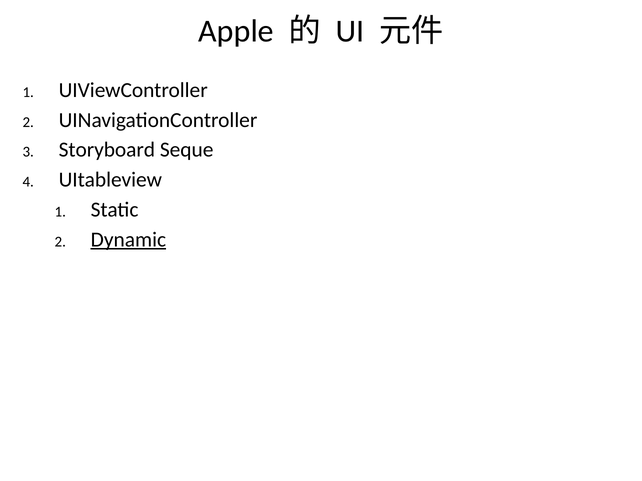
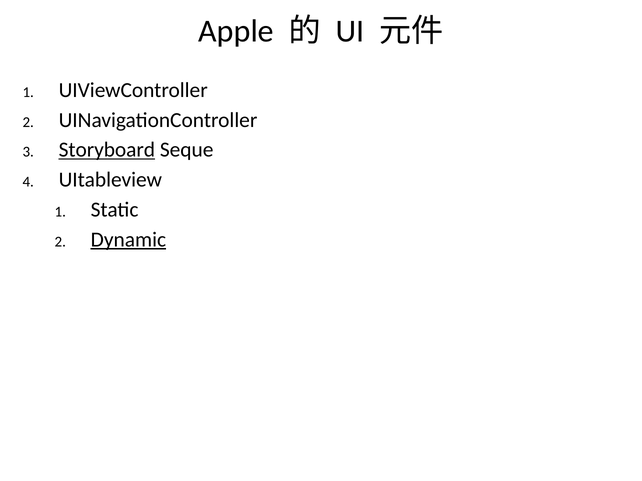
Storyboard underline: none -> present
